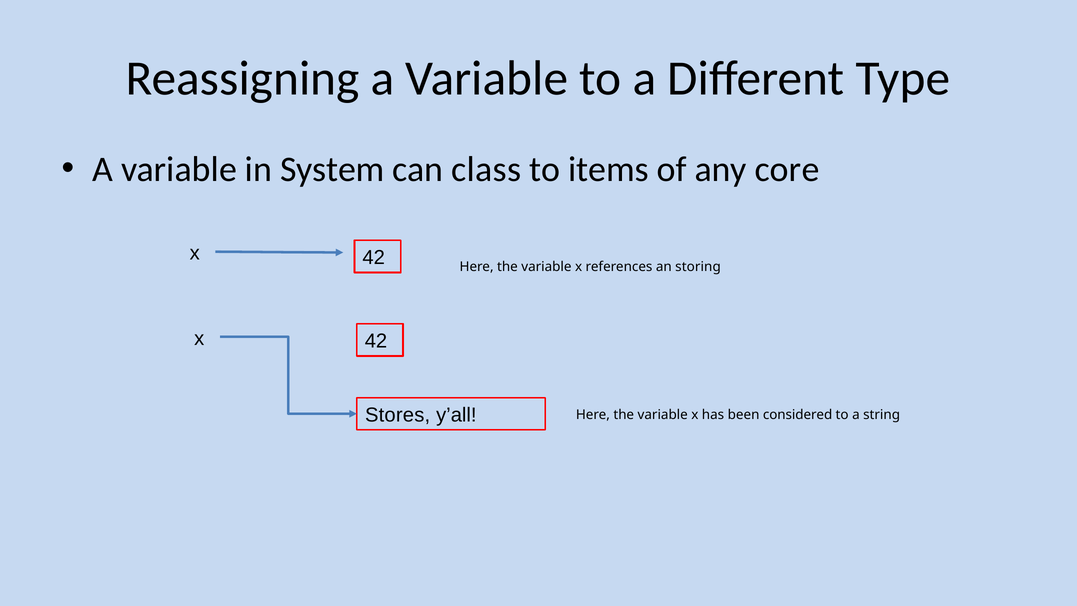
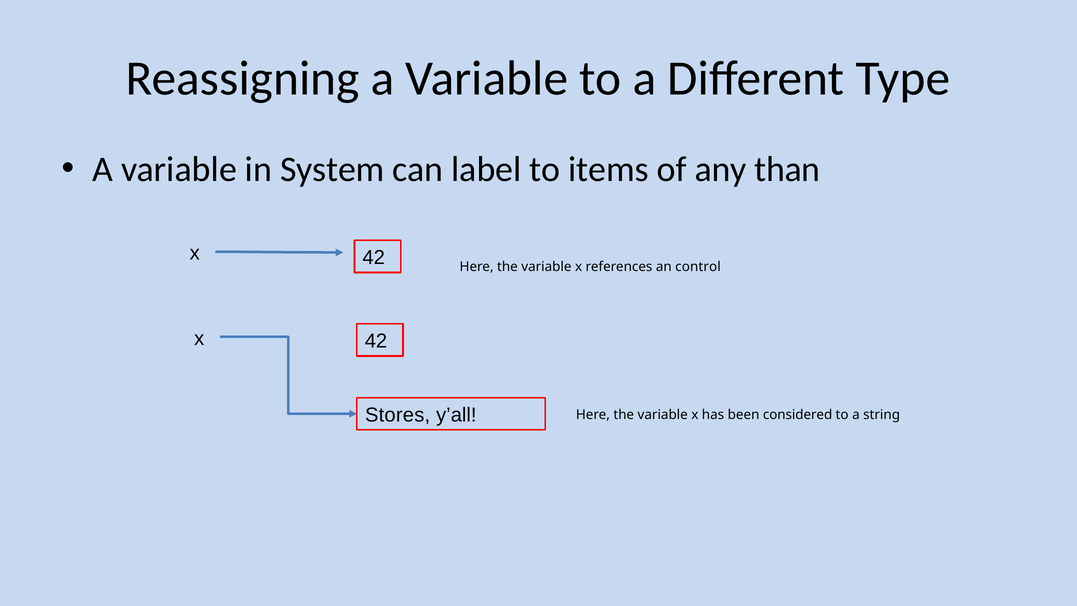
class: class -> label
core: core -> than
storing: storing -> control
